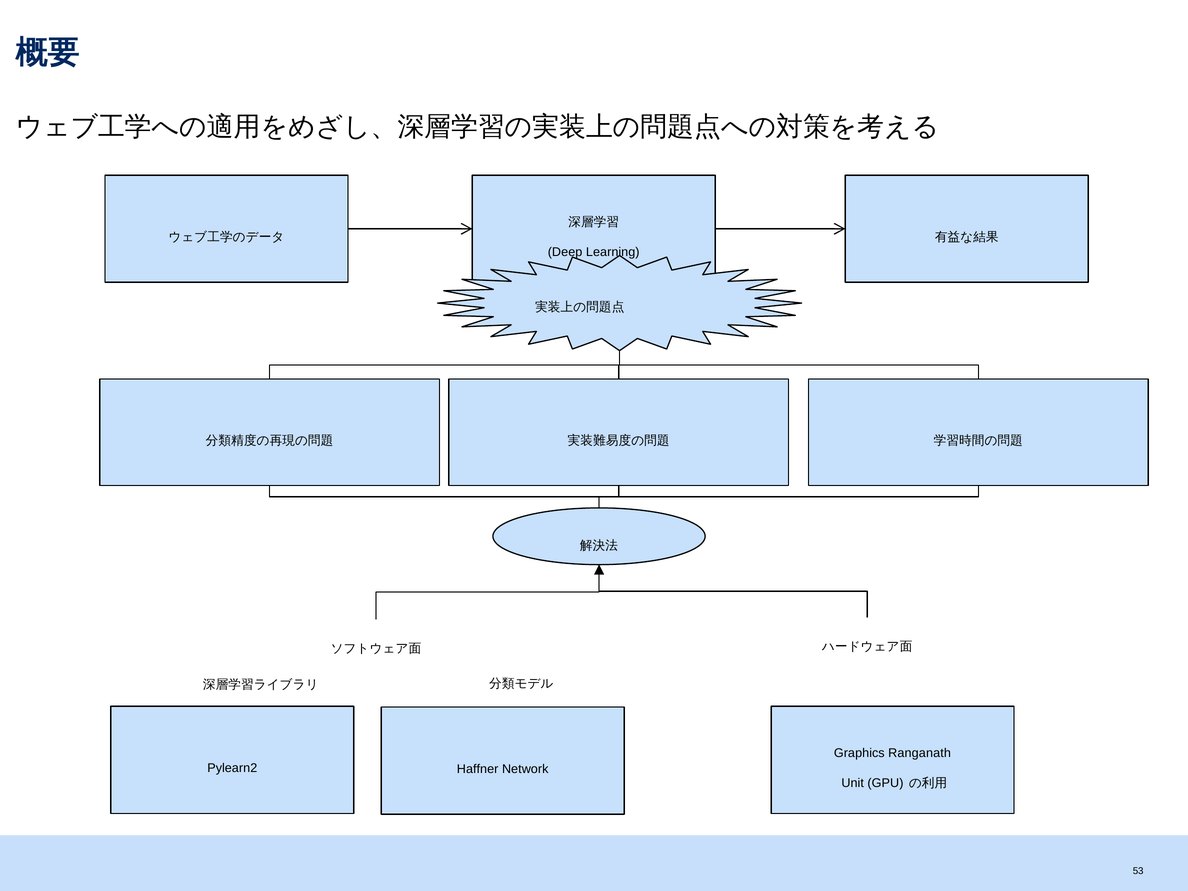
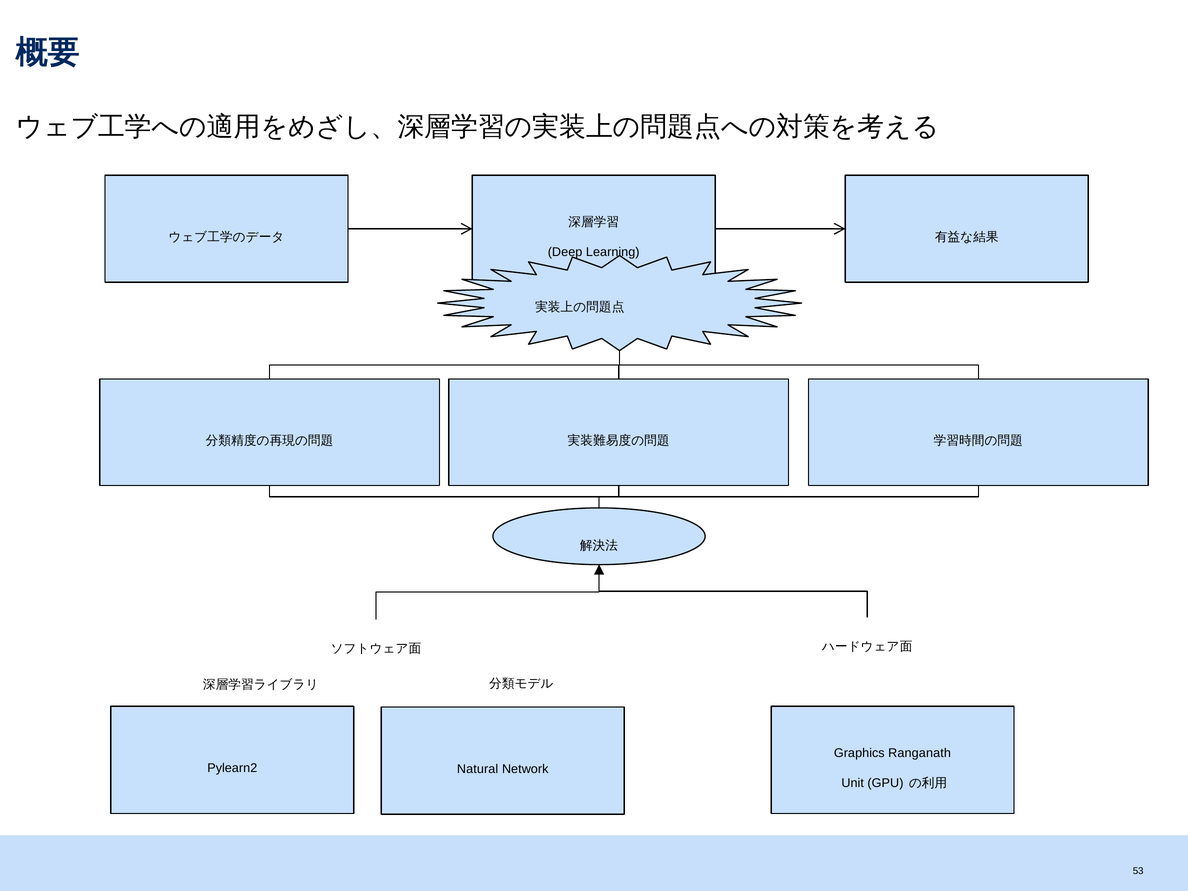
Haffner: Haffner -> Natural
